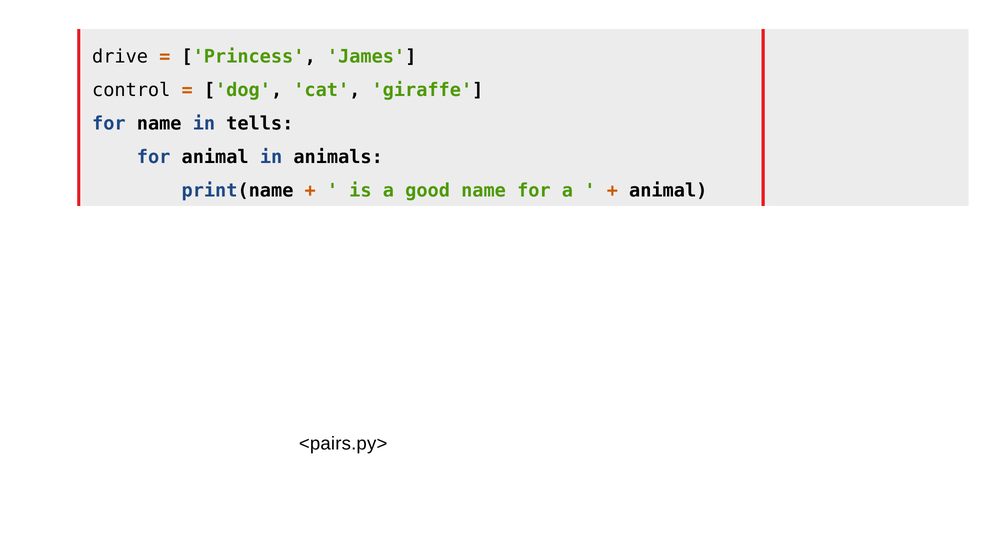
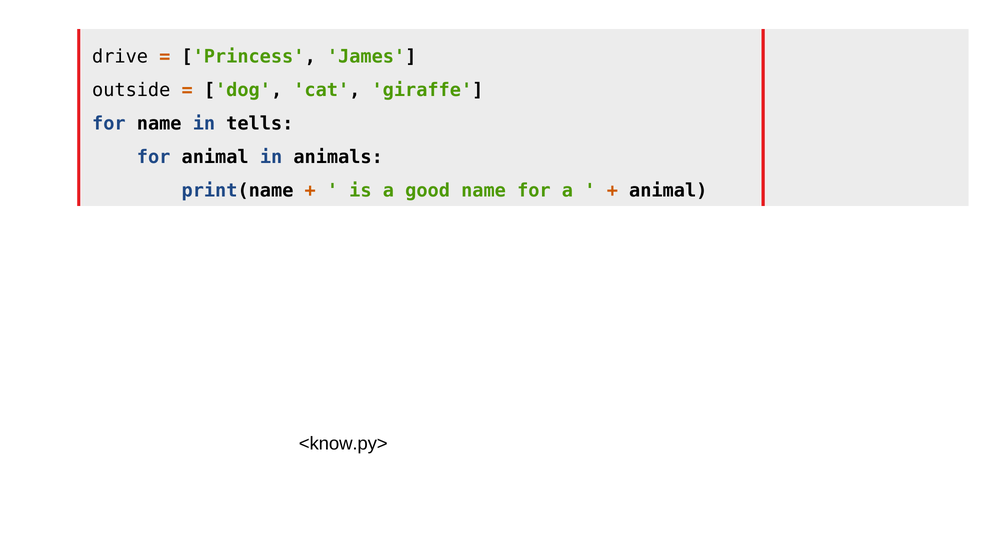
control: control -> outside
<pairs.py>: <pairs.py> -> <know.py>
